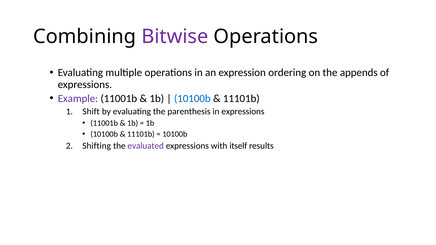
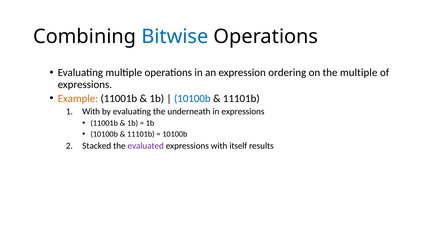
Bitwise colour: purple -> blue
the appends: appends -> multiple
Example colour: purple -> orange
Shift at (91, 112): Shift -> With
parenthesis: parenthesis -> underneath
Shifting: Shifting -> Stacked
